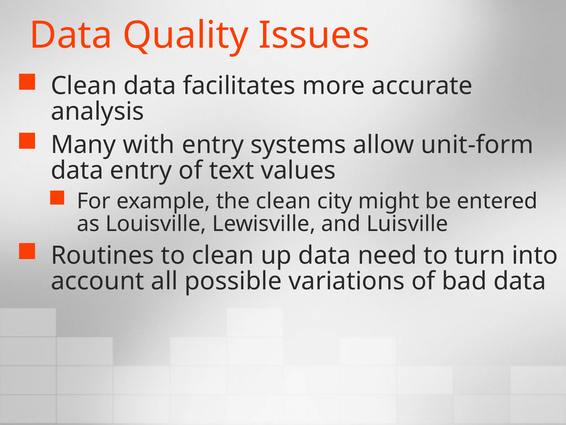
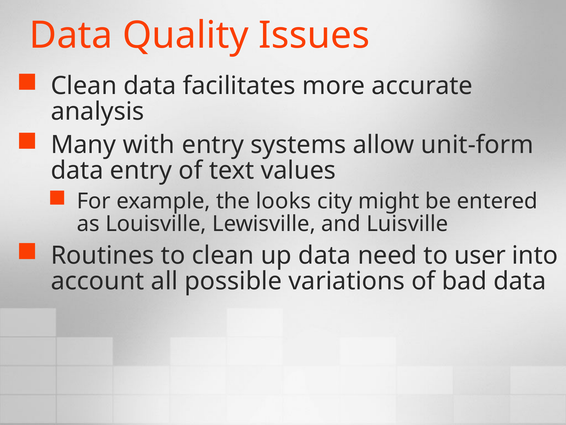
the clean: clean -> looks
turn: turn -> user
